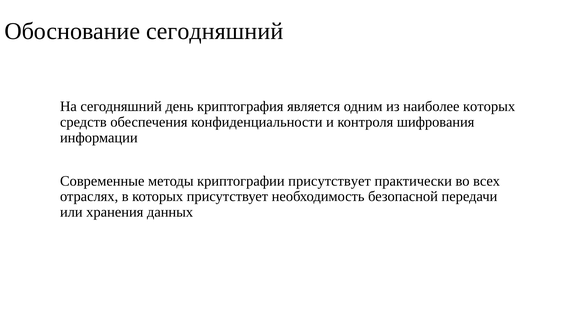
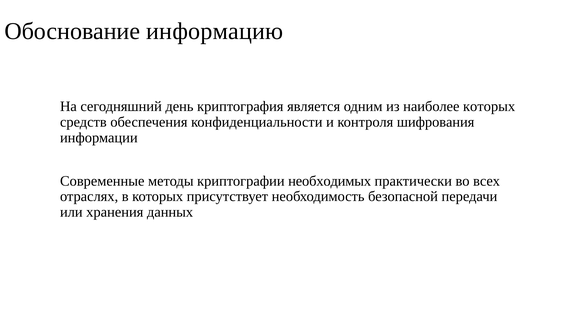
Обоснование сегодняшний: сегодняшний -> информацию
криптографии присутствует: присутствует -> необходимых
